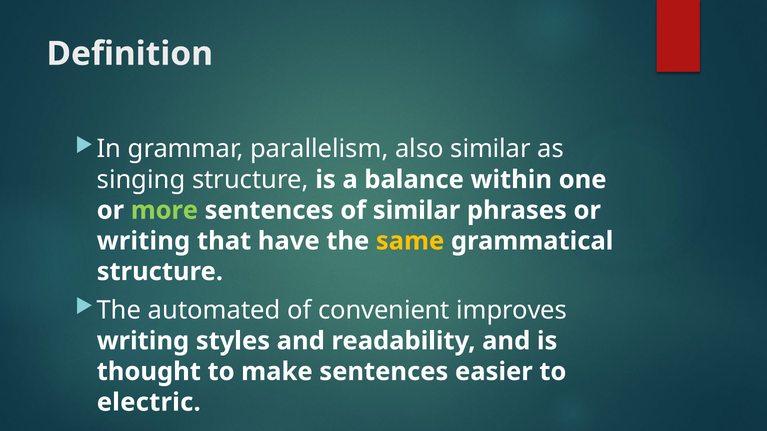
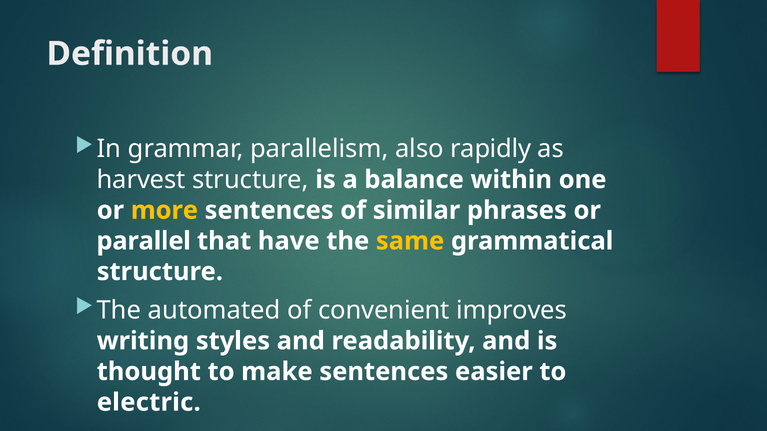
also similar: similar -> rapidly
singing: singing -> harvest
more colour: light green -> yellow
writing at (143, 241): writing -> parallel
